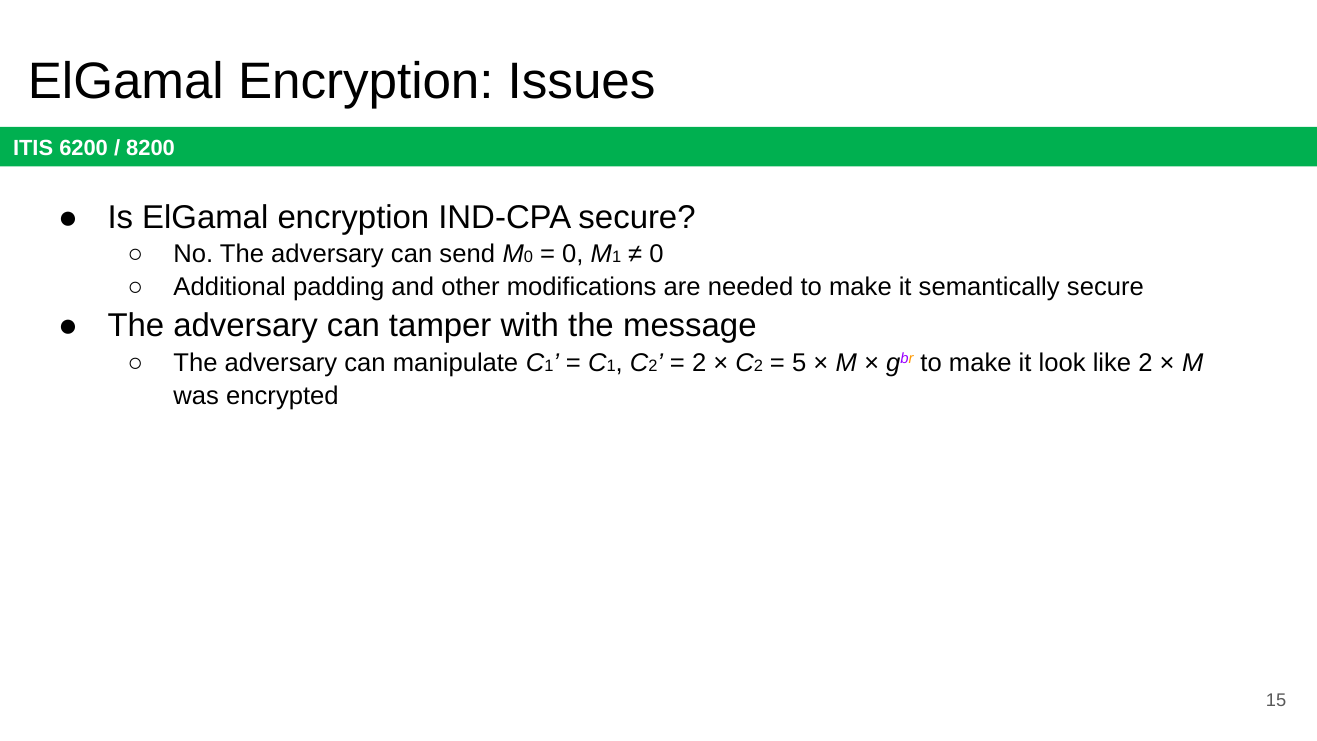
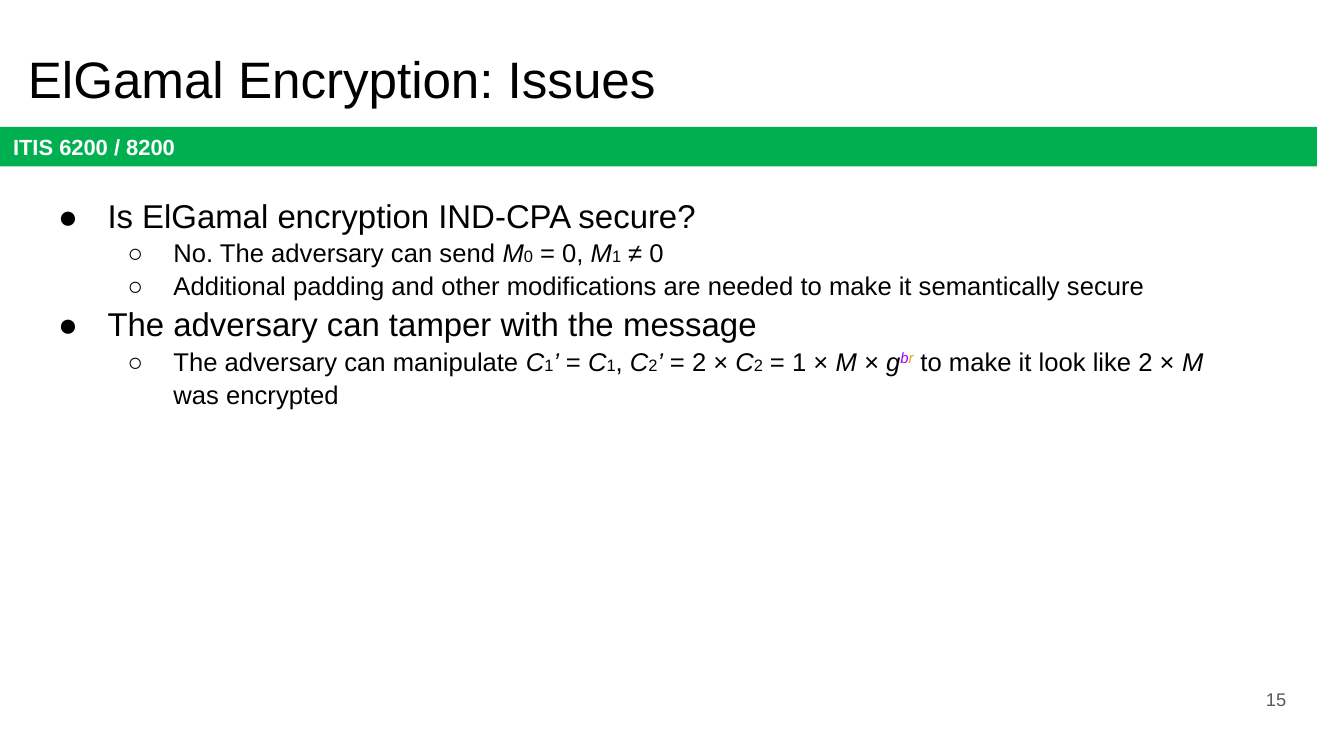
5 at (799, 363): 5 -> 1
